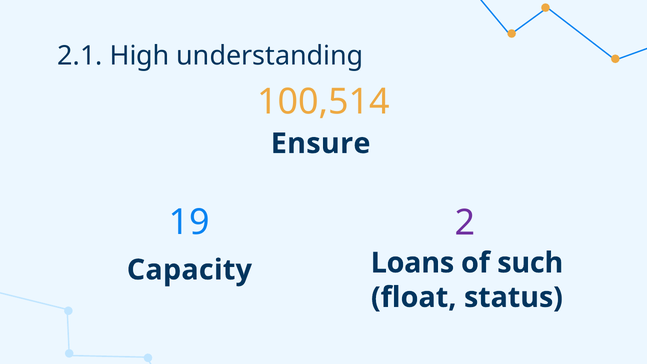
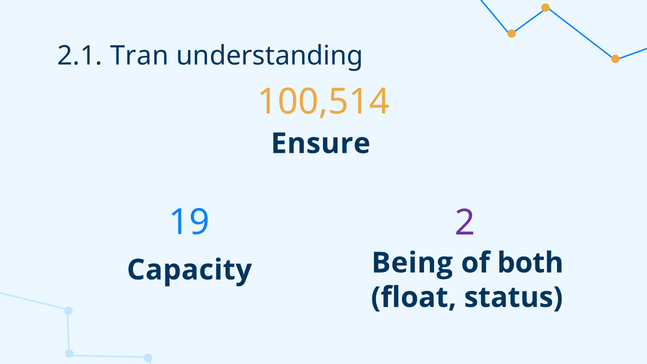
High: High -> Tran
Loans: Loans -> Being
such: such -> both
